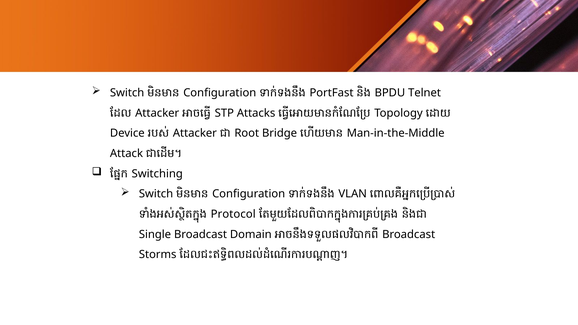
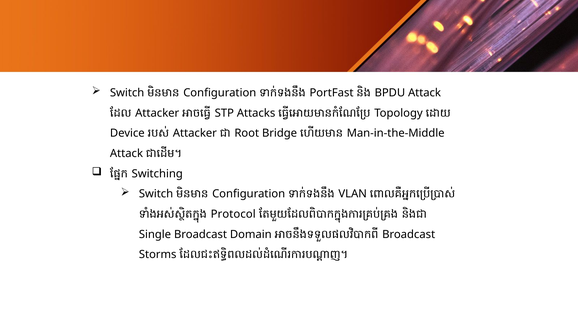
BPDU Telnet: Telnet -> Attack
